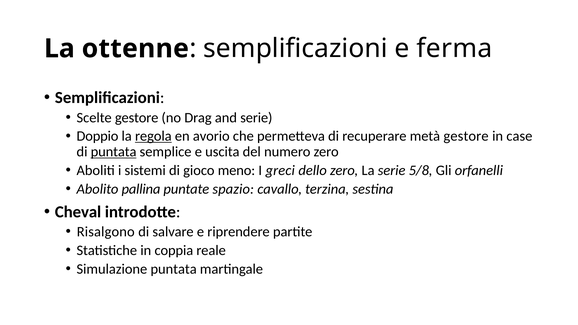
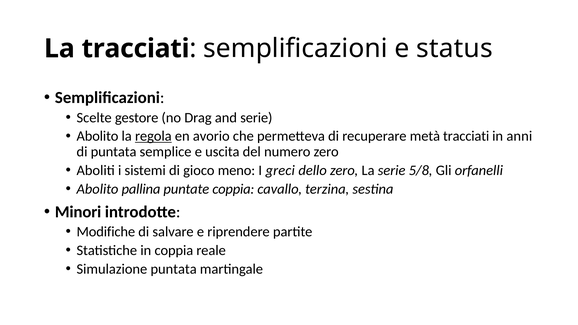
La ottenne: ottenne -> tracciati
ferma: ferma -> status
Doppio at (97, 136): Doppio -> Abolito
metà gestore: gestore -> tracciati
case: case -> anni
puntata at (114, 152) underline: present -> none
puntate spazio: spazio -> coppia
Cheval: Cheval -> Minori
Risalgono: Risalgono -> Modifiche
